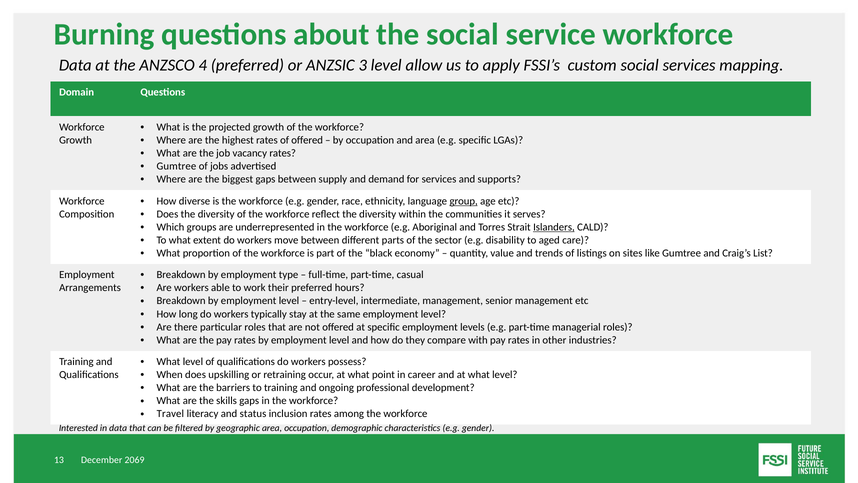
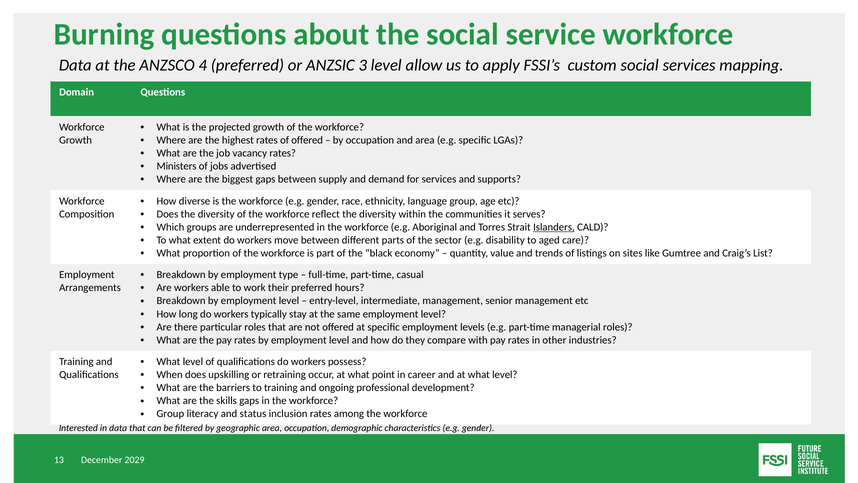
Gumtree at (176, 166): Gumtree -> Ministers
group at (464, 201) underline: present -> none
Travel at (170, 414): Travel -> Group
2069: 2069 -> 2029
